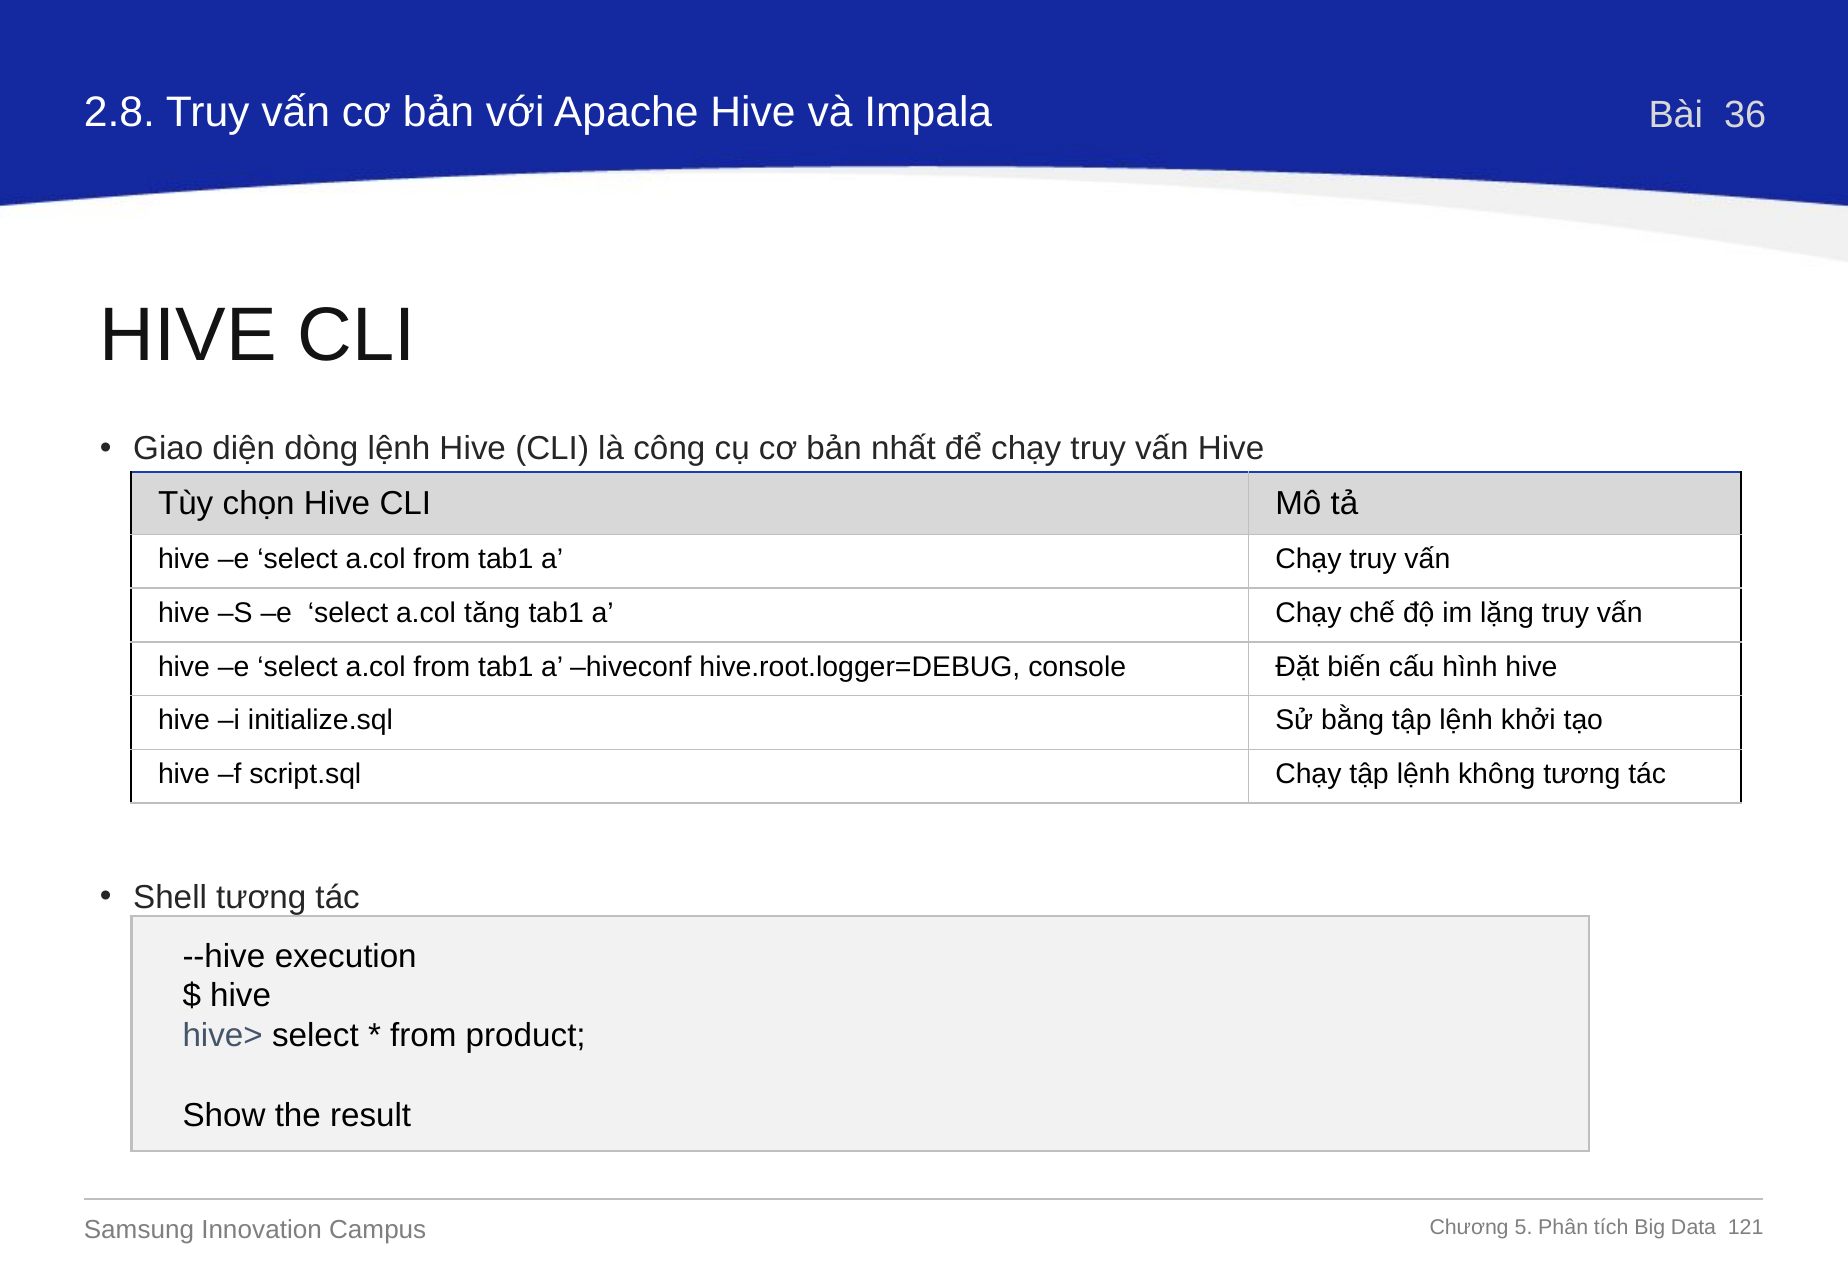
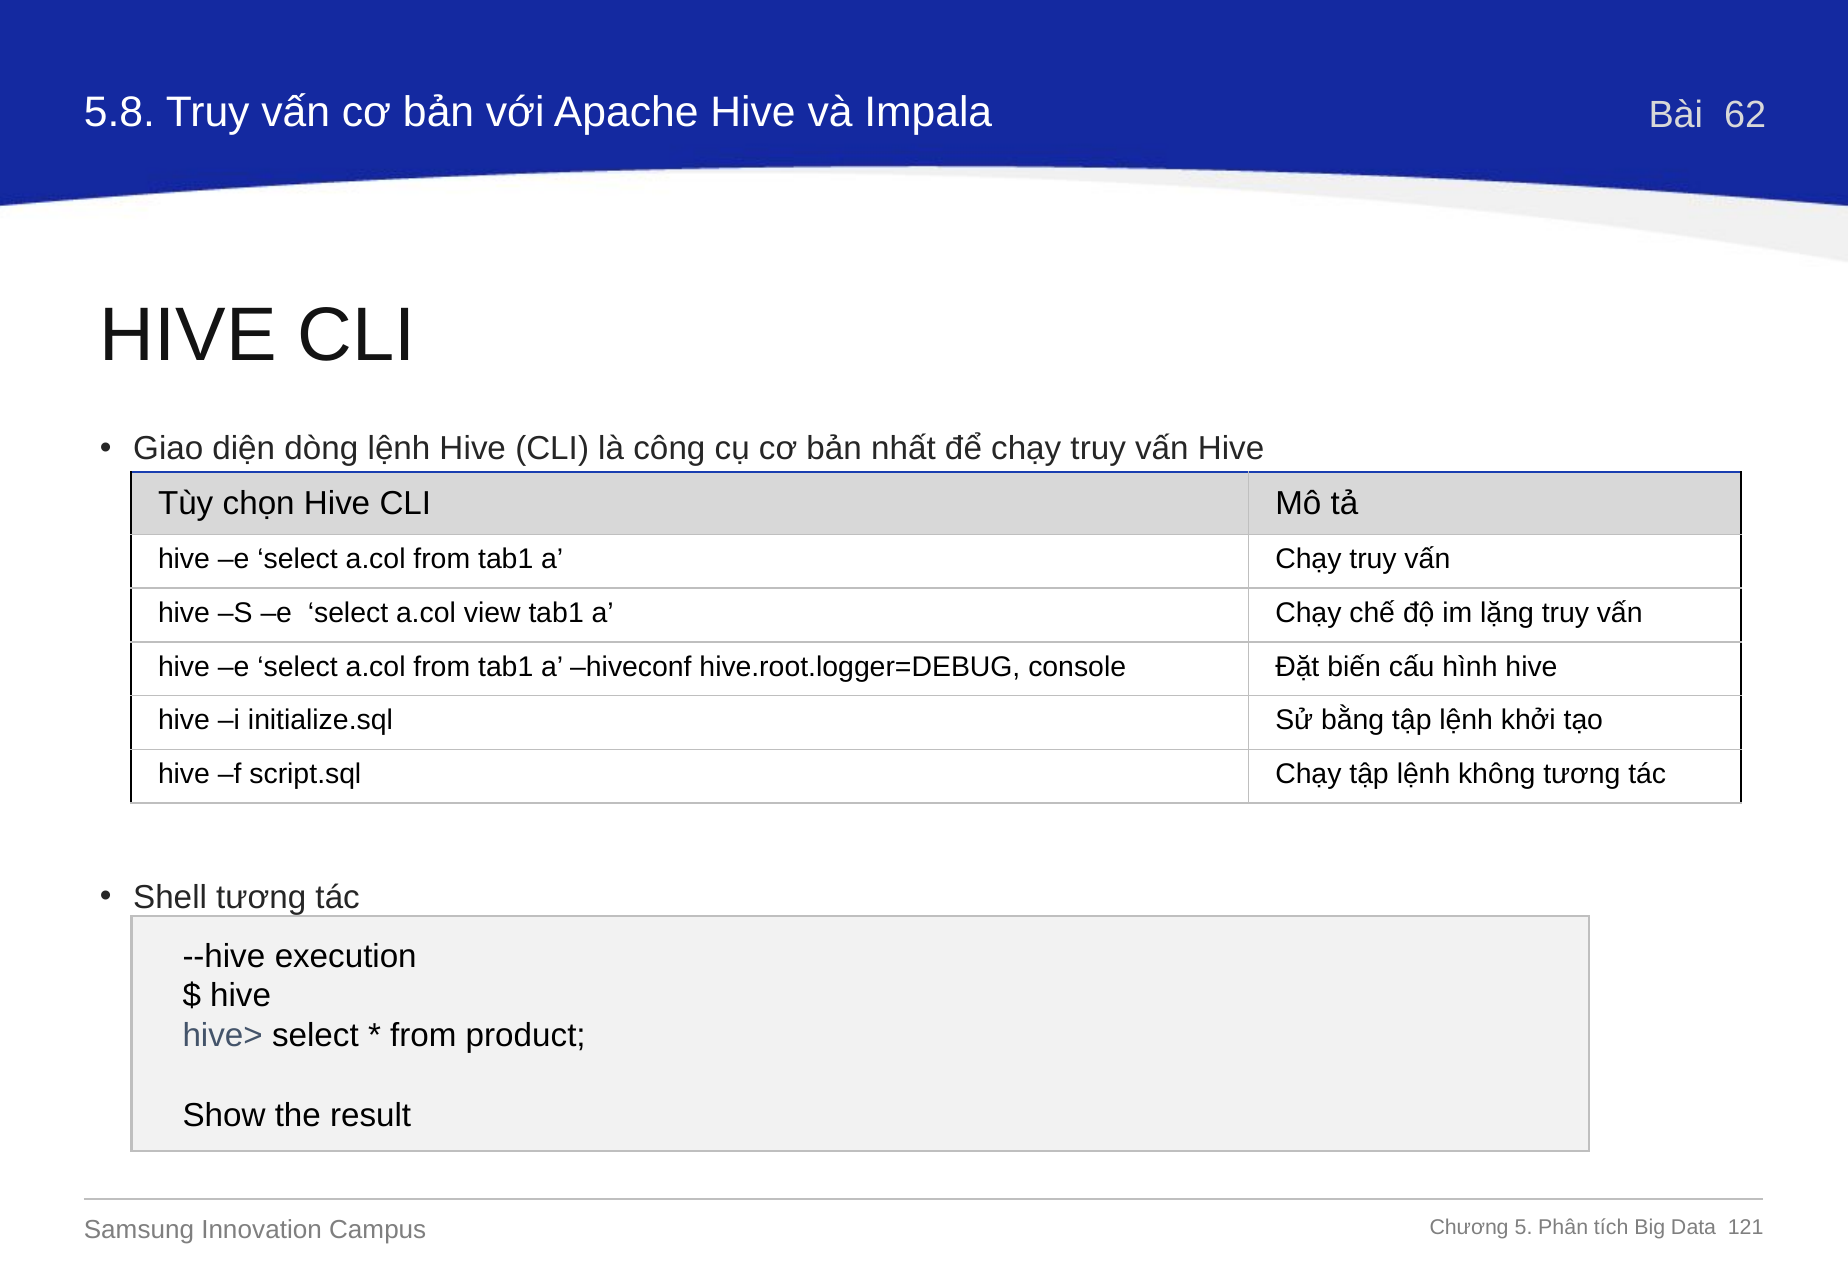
2.8: 2.8 -> 5.8
36: 36 -> 62
tăng: tăng -> view
